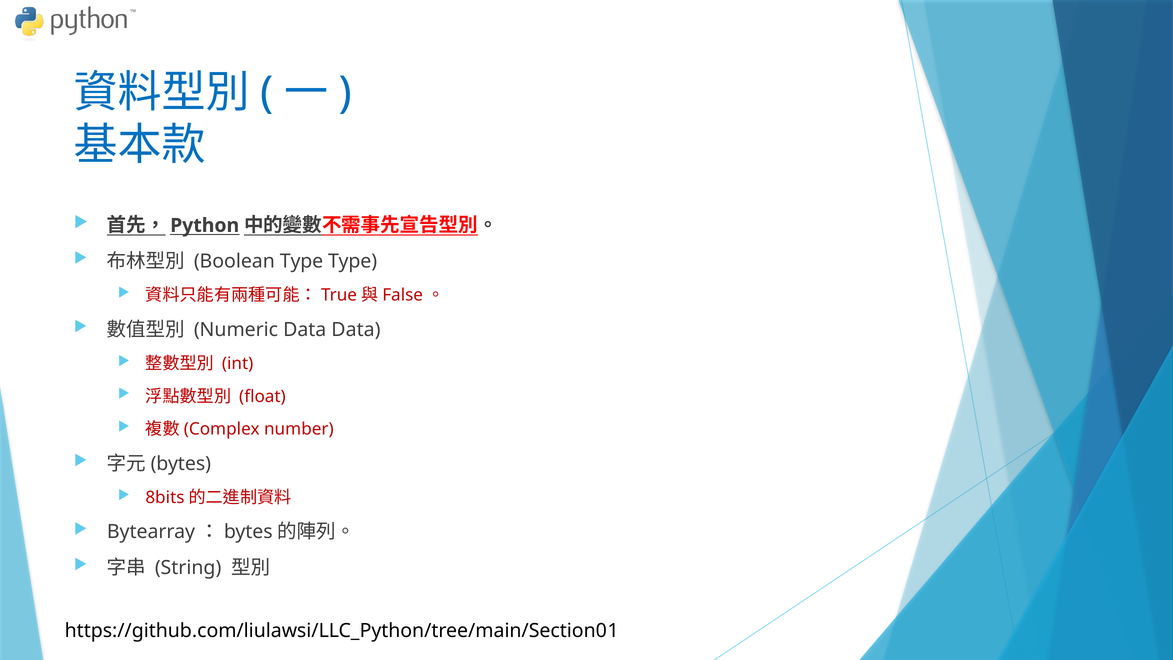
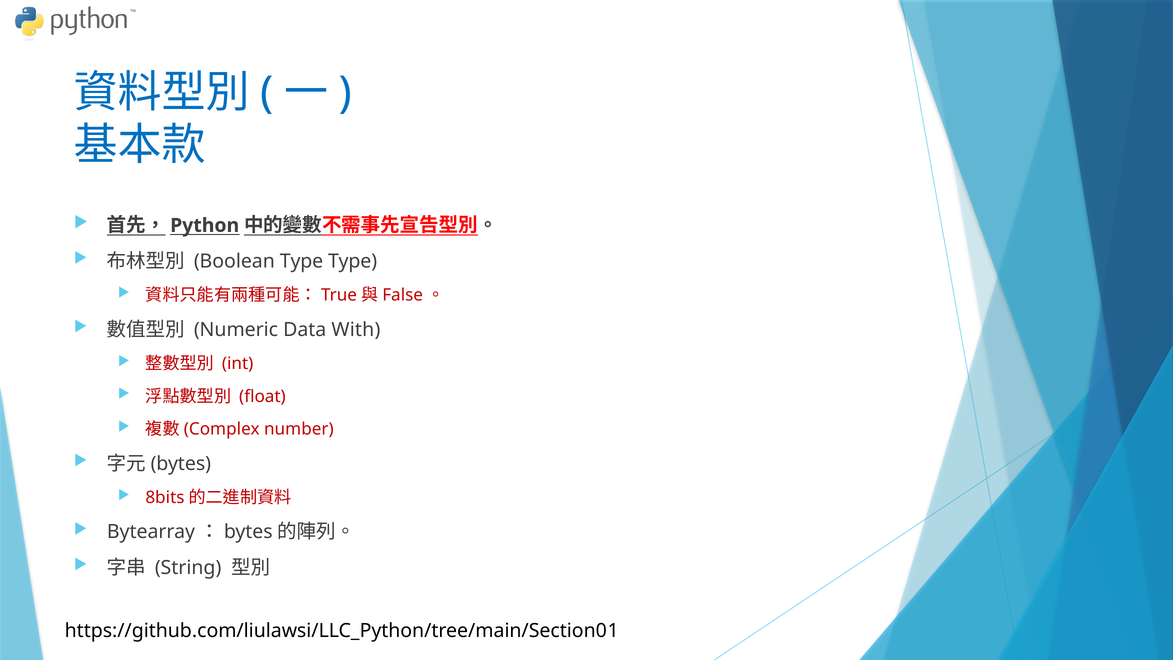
Data Data: Data -> With
